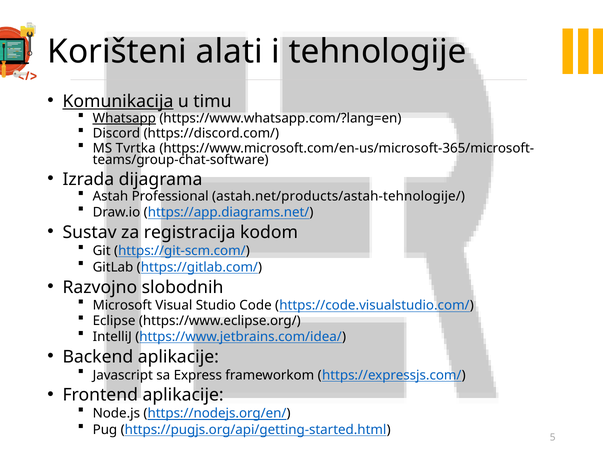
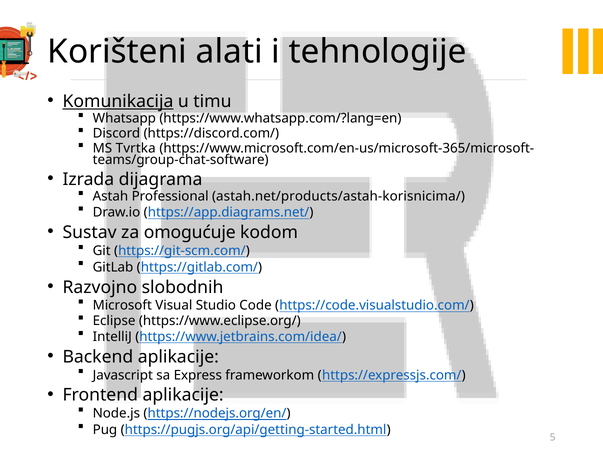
Whatsapp underline: present -> none
astah.net/products/astah-tehnologije/: astah.net/products/astah-tehnologije/ -> astah.net/products/astah-korisnicima/
registracija: registracija -> omogućuje
